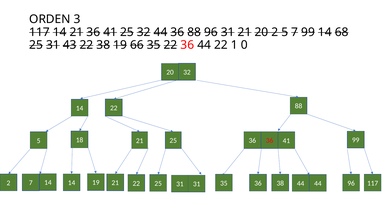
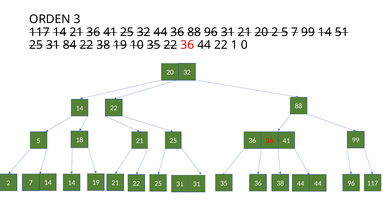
68: 68 -> 51
43: 43 -> 84
66: 66 -> 10
